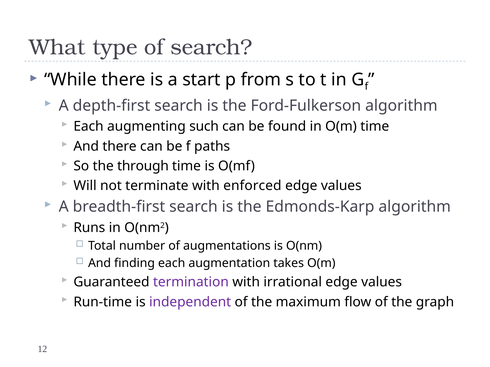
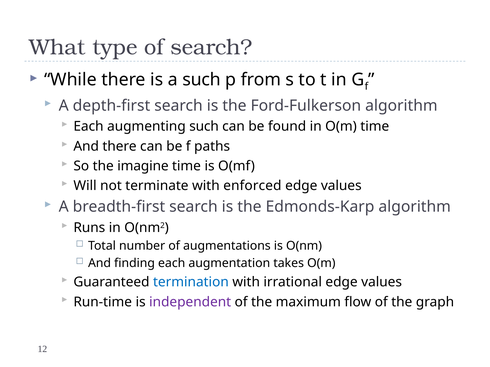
a start: start -> such
through: through -> imagine
termination colour: purple -> blue
